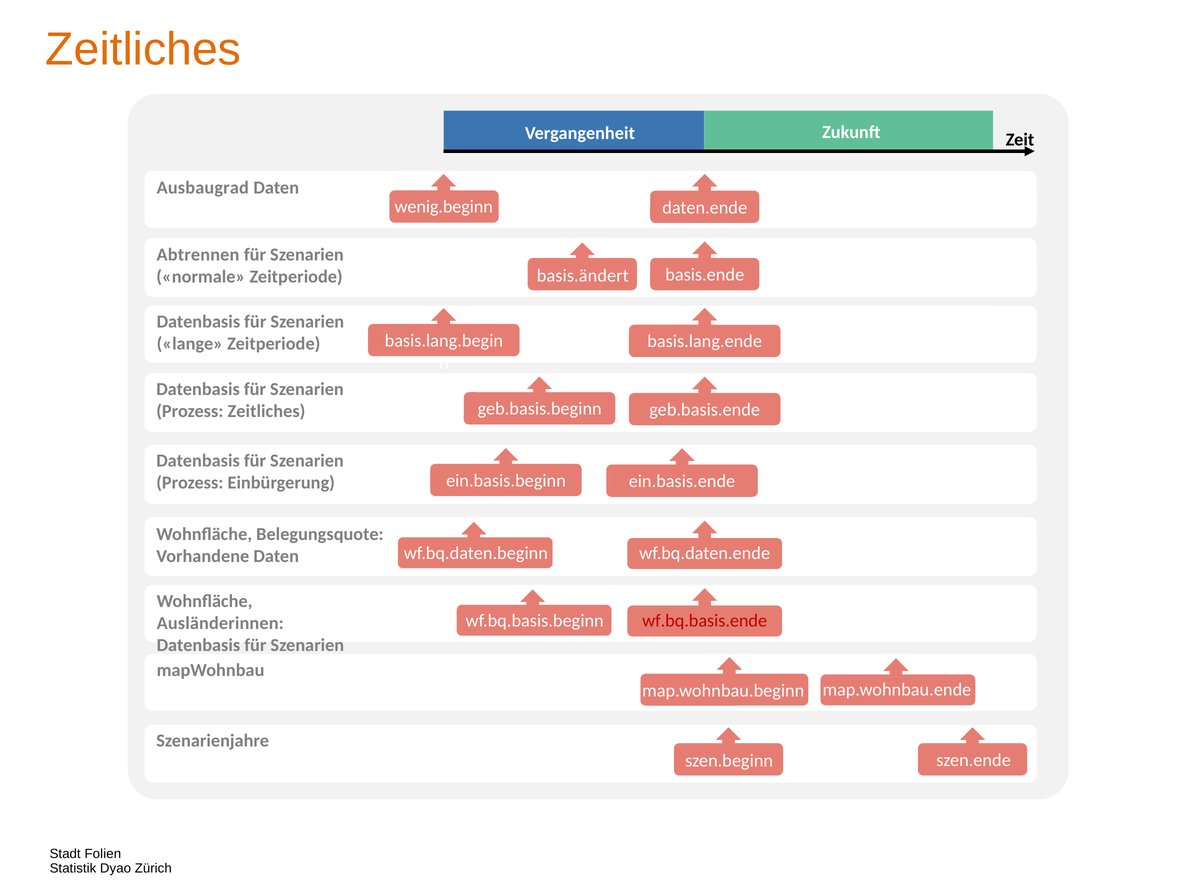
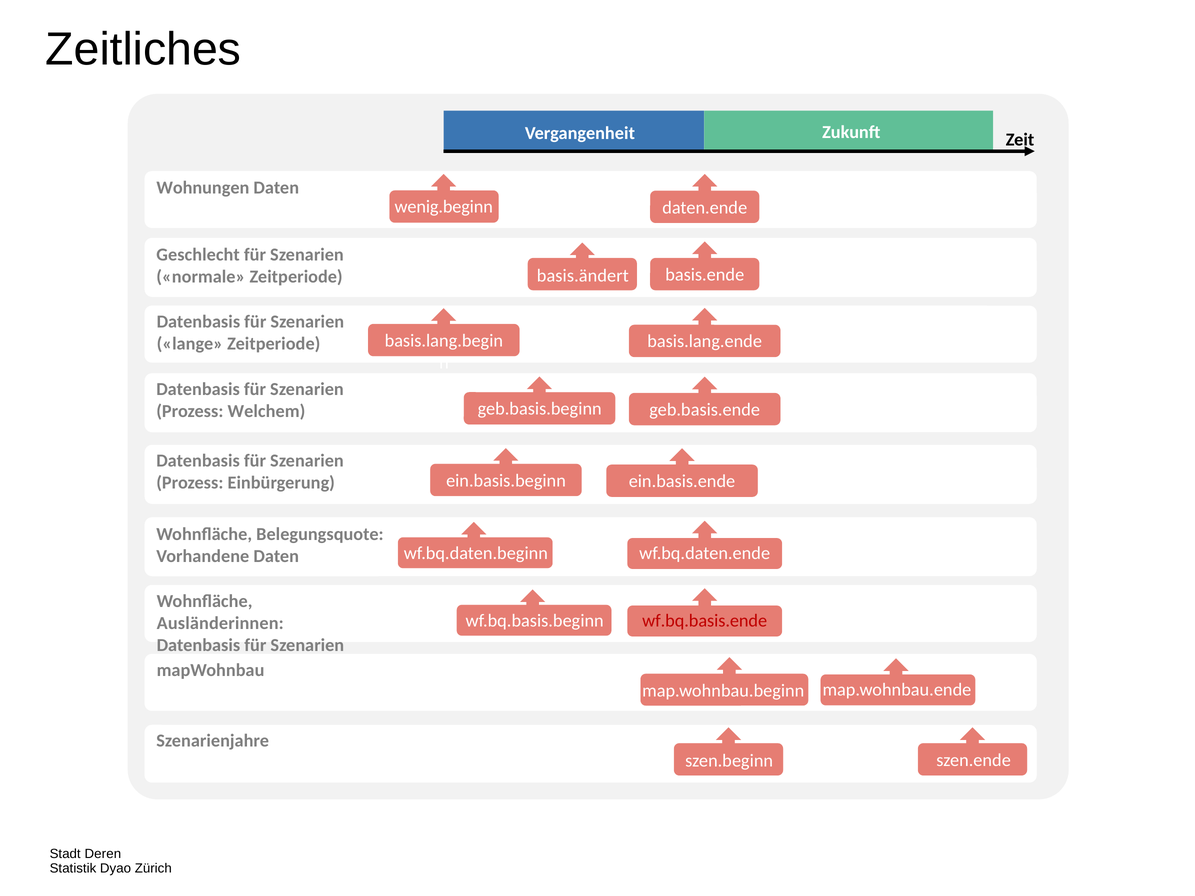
Zeitliches at (143, 49) colour: orange -> black
Ausbaugrad: Ausbaugrad -> Wohnungen
Abtrennen: Abtrennen -> Geschlecht
Prozess Zeitliches: Zeitliches -> Welchem
Folien: Folien -> Deren
